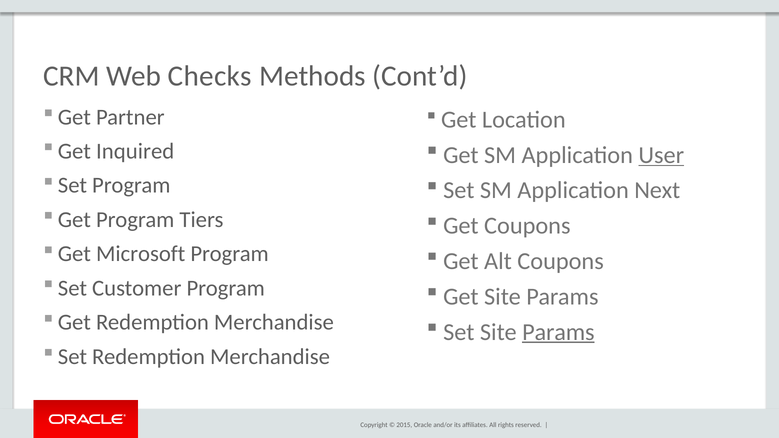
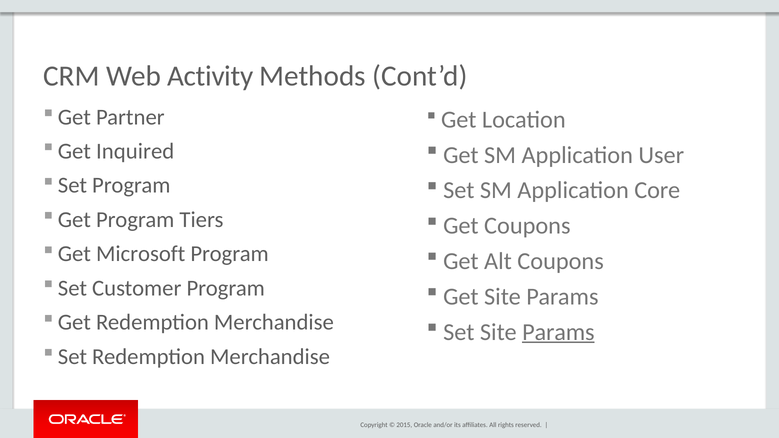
Checks: Checks -> Activity
User underline: present -> none
Next: Next -> Core
